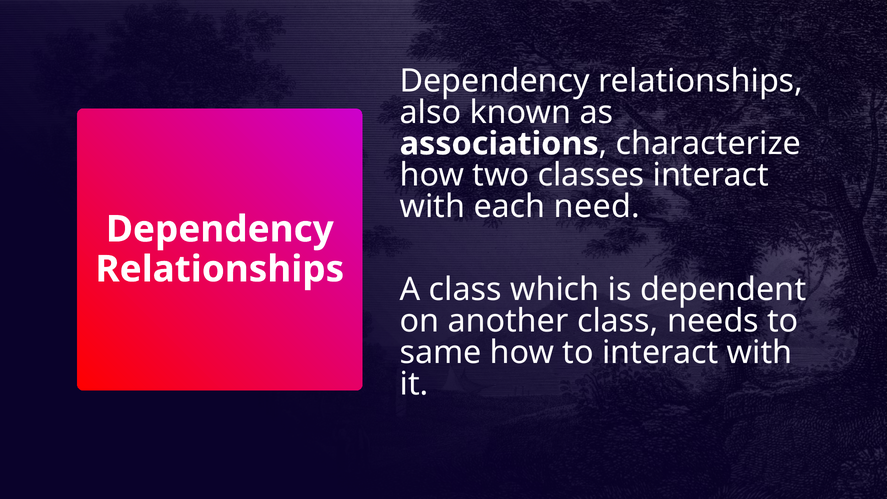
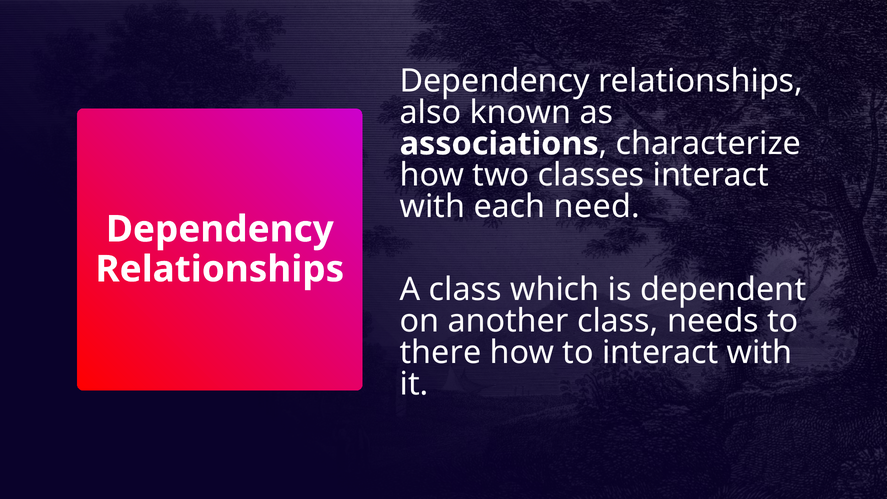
same: same -> there
